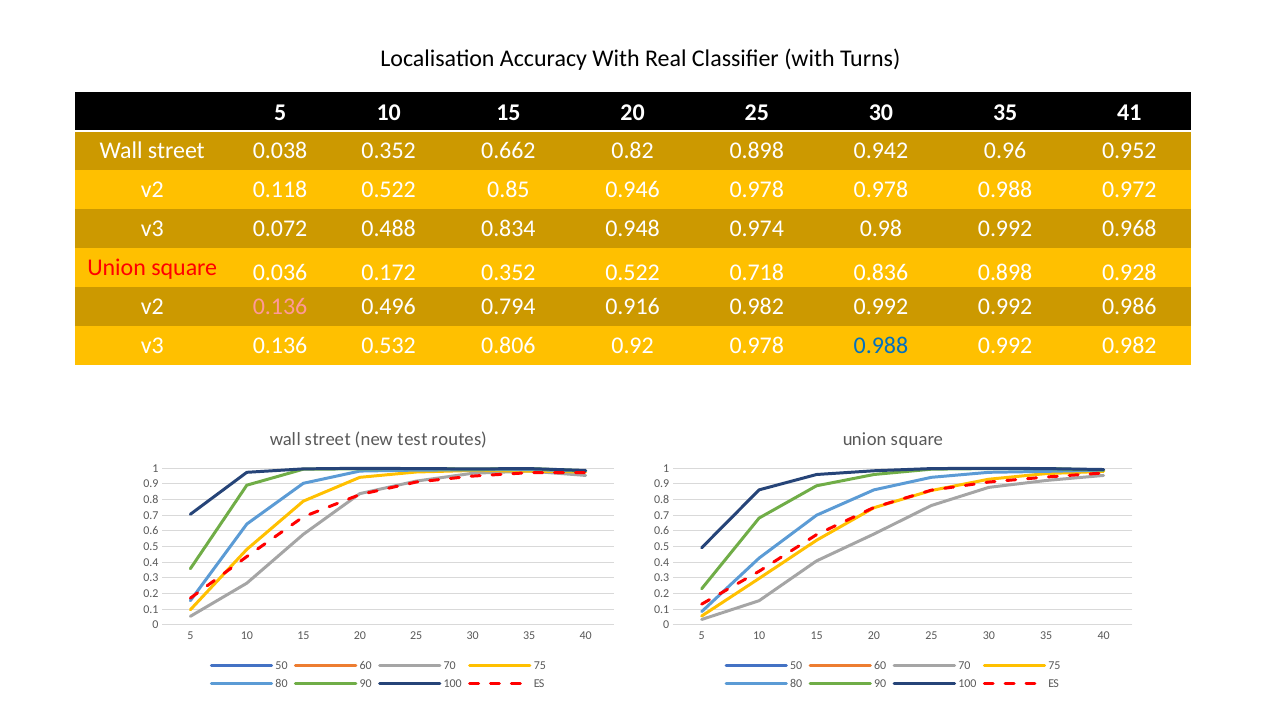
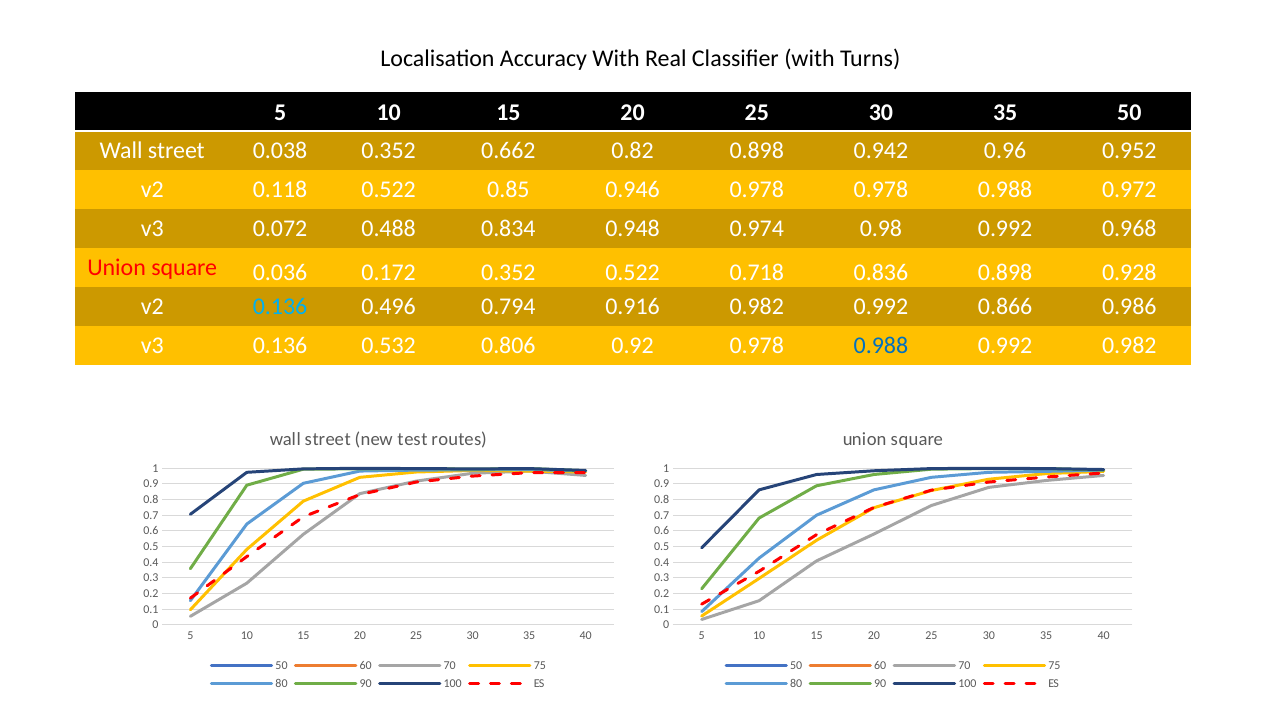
35 41: 41 -> 50
0.136 at (280, 306) colour: pink -> light blue
0.992 0.992: 0.992 -> 0.866
